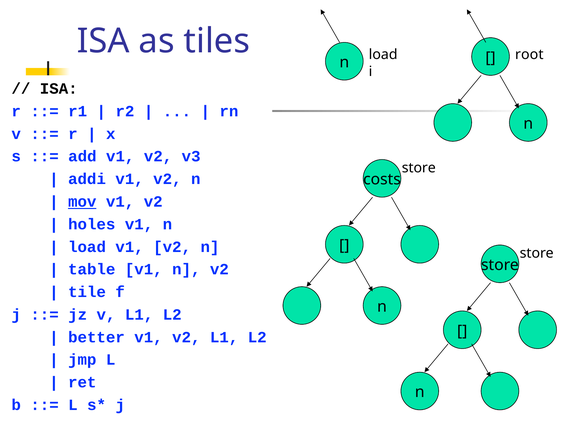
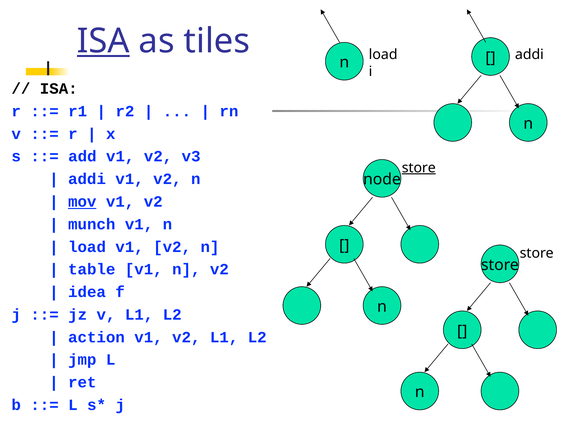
ISA at (103, 41) underline: none -> present
root at (529, 55): root -> addi
store at (419, 168) underline: none -> present
costs: costs -> node
holes: holes -> munch
tile: tile -> idea
better: better -> action
